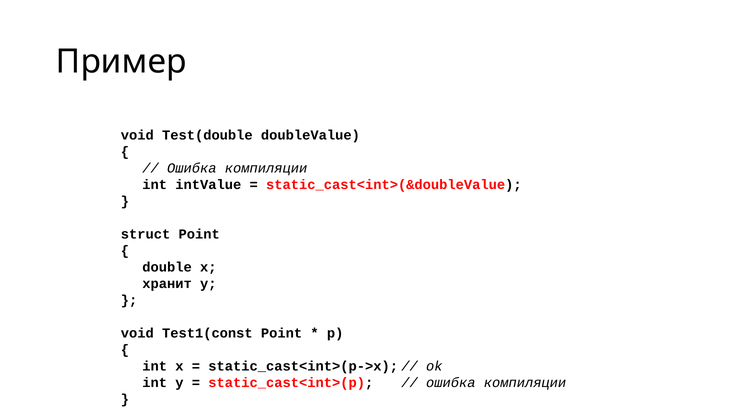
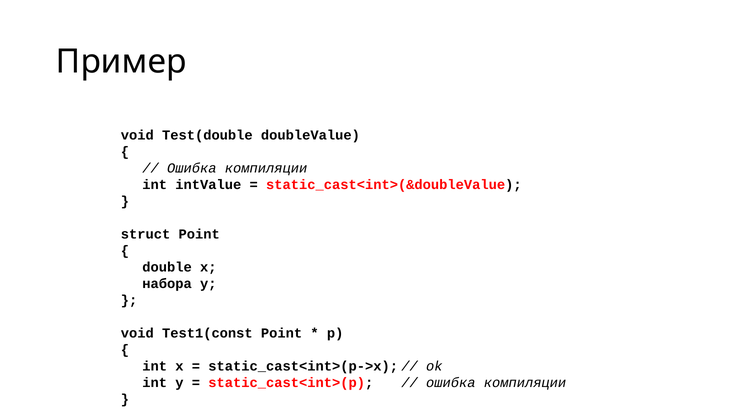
хранит: хранит -> набора
